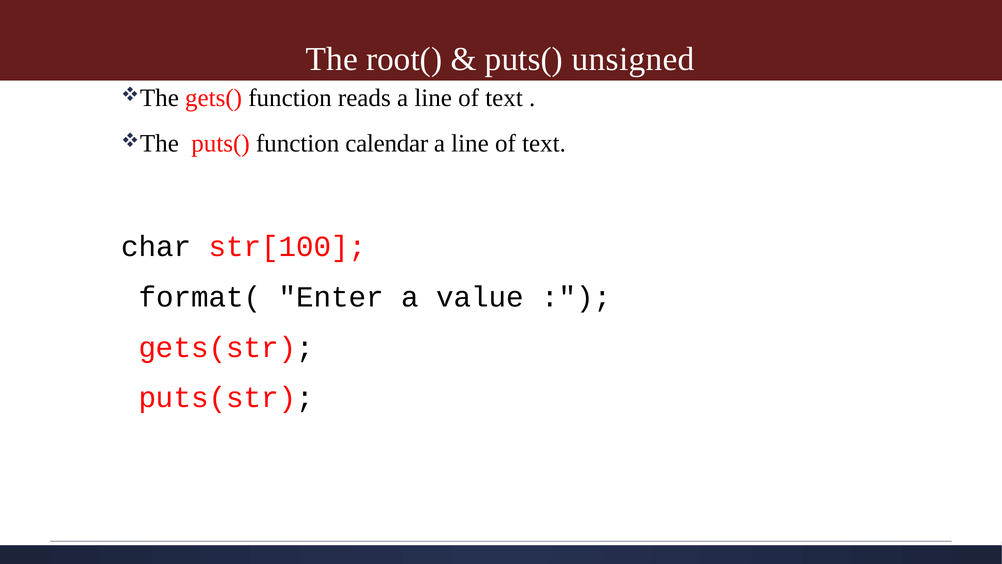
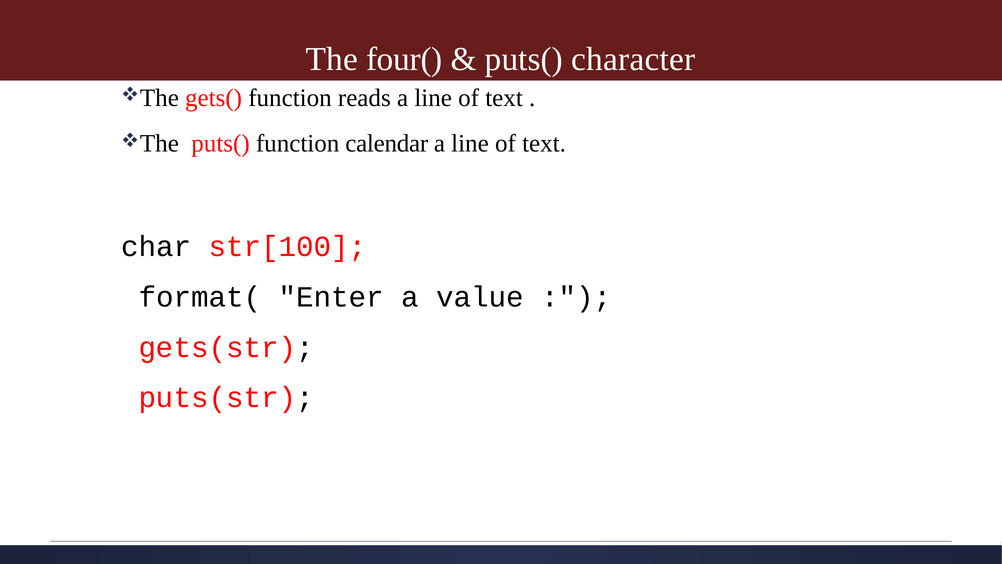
root(: root( -> four(
unsigned: unsigned -> character
